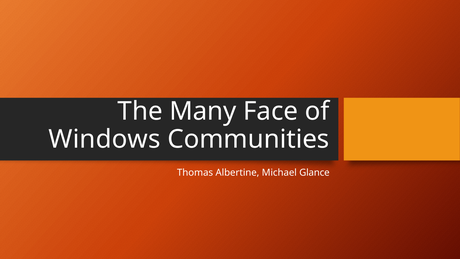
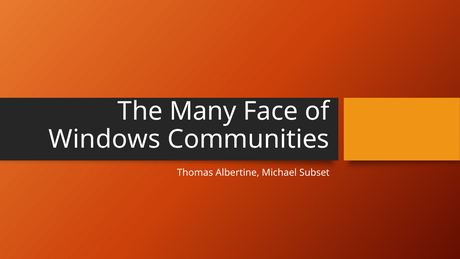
Glance: Glance -> Subset
